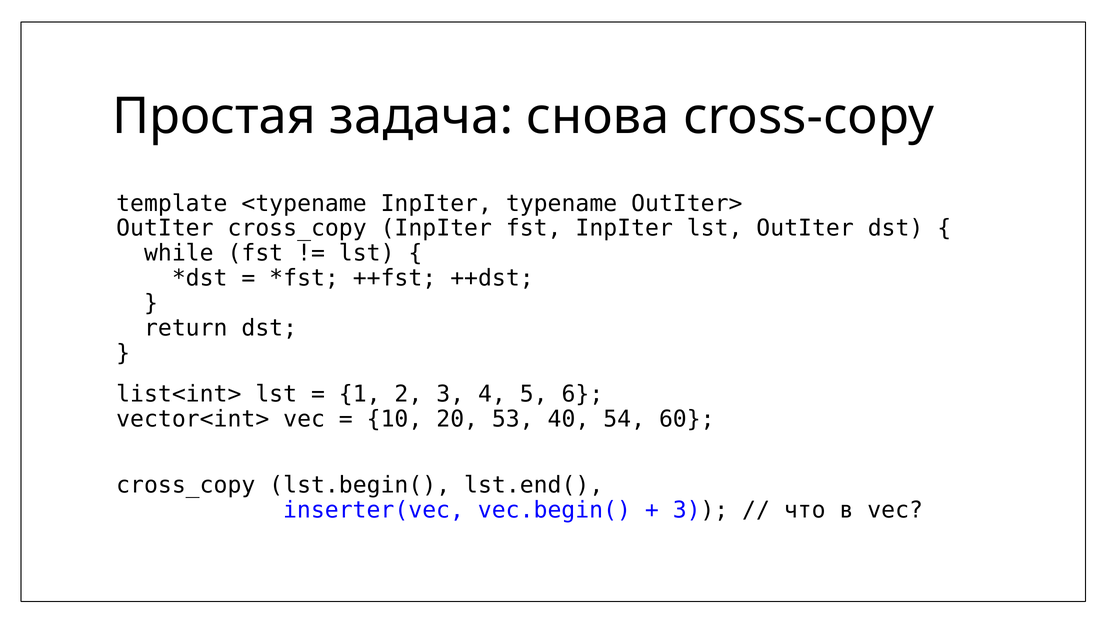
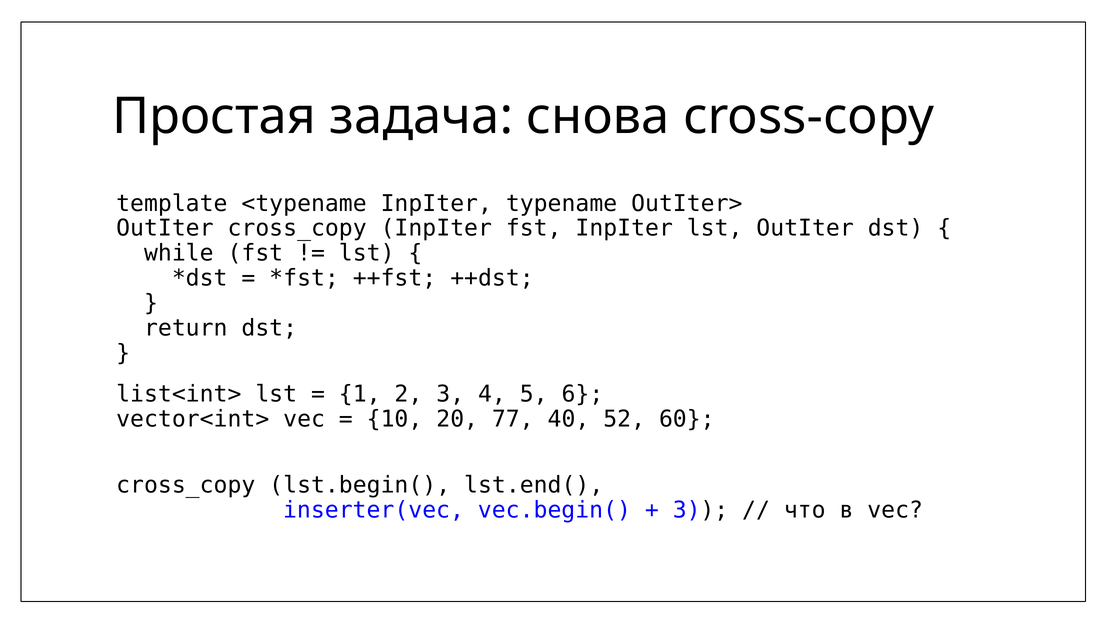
53: 53 -> 77
54: 54 -> 52
